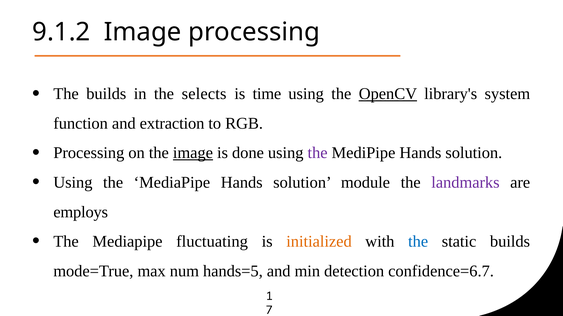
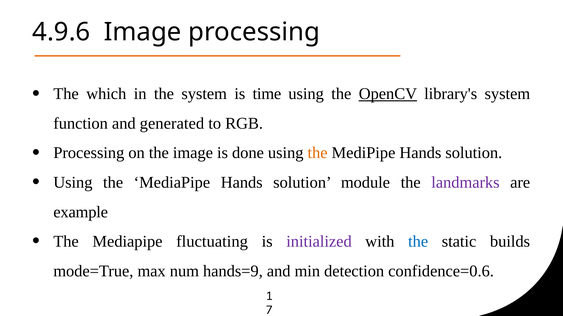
9.1.2: 9.1.2 -> 4.9.6
The builds: builds -> which
the selects: selects -> system
extraction: extraction -> generated
image at (193, 153) underline: present -> none
the at (318, 153) colour: purple -> orange
employs: employs -> example
initialized colour: orange -> purple
hands=5: hands=5 -> hands=9
confidence=6.7: confidence=6.7 -> confidence=0.6
